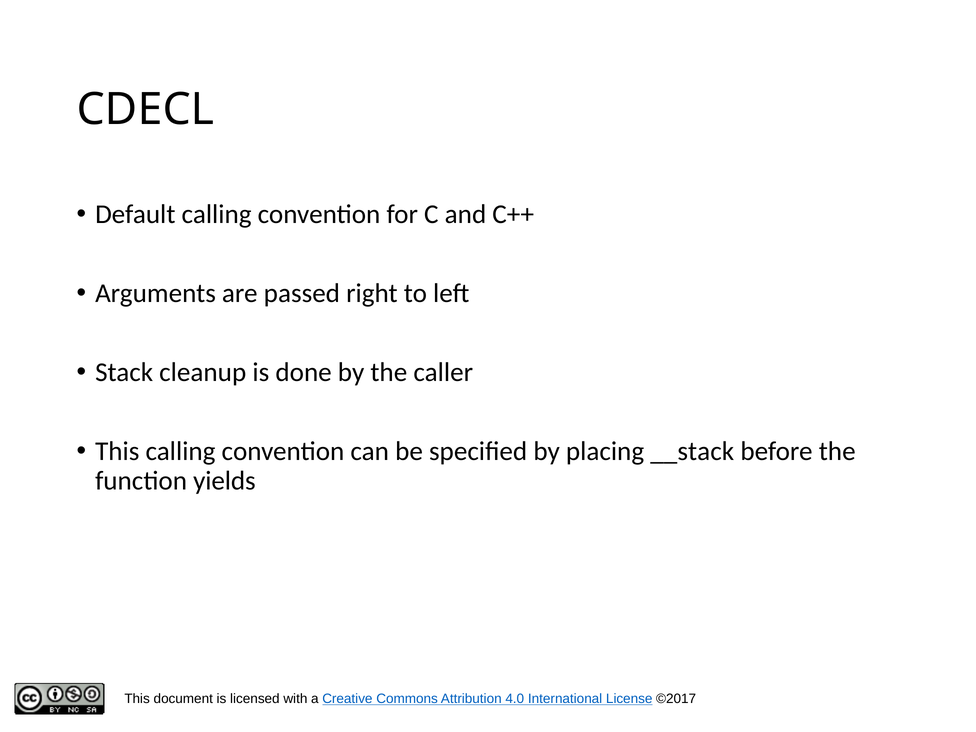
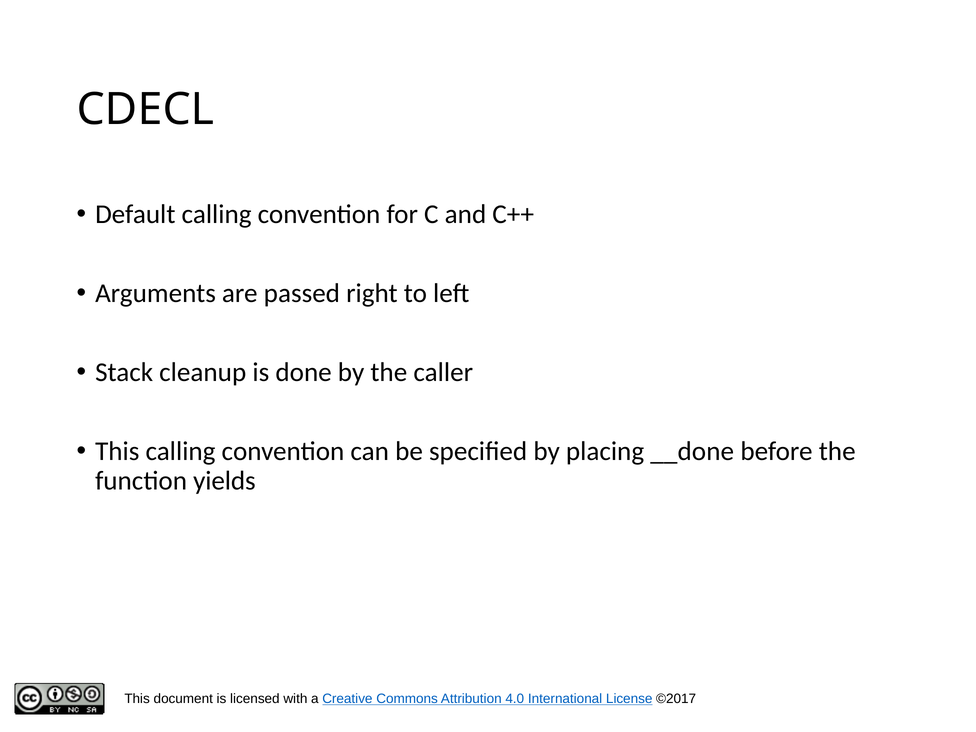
__stack: __stack -> __done
